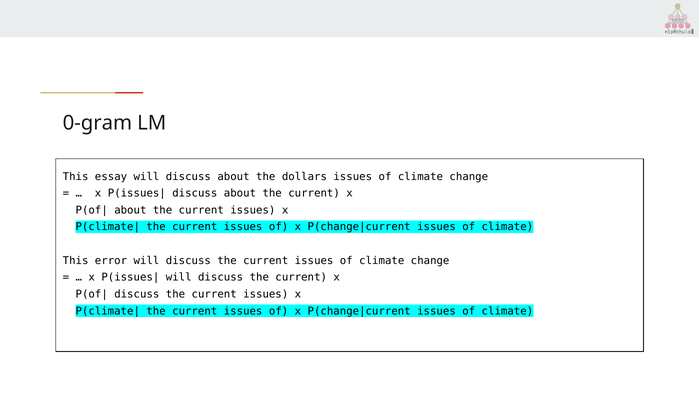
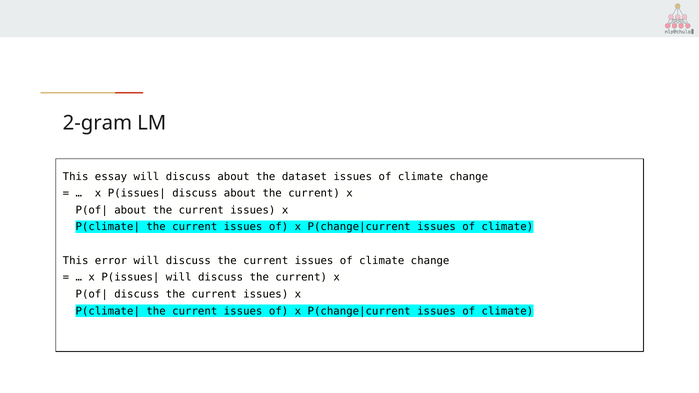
0-gram: 0-gram -> 2-gram
dollars: dollars -> dataset
